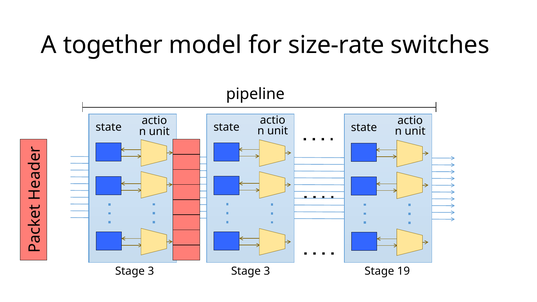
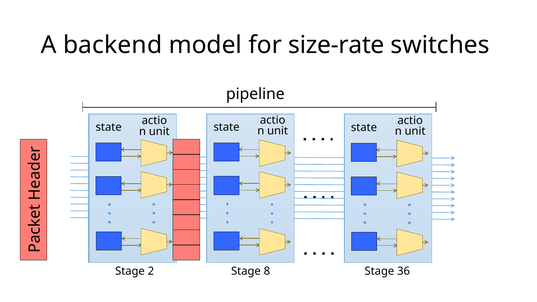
together: together -> backend
3 at (151, 271): 3 -> 2
3 at (267, 271): 3 -> 8
19: 19 -> 36
